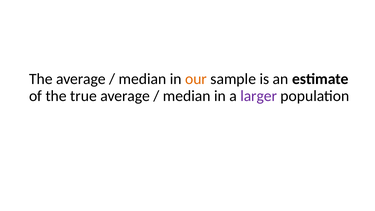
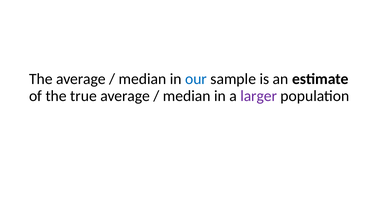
our colour: orange -> blue
